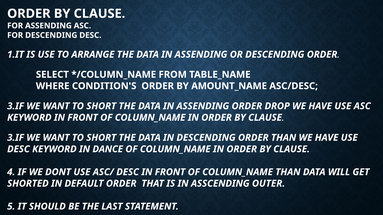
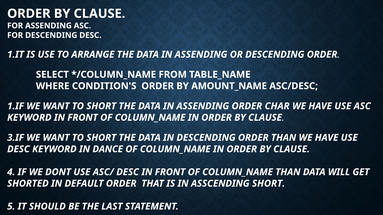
3.IF at (16, 106): 3.IF -> 1.IF
DROP: DROP -> CHAR
ASSCENDING OUTER: OUTER -> SHORT
